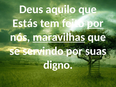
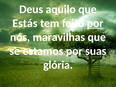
maravilhas underline: present -> none
servindo: servindo -> estamos
digno: digno -> glória
